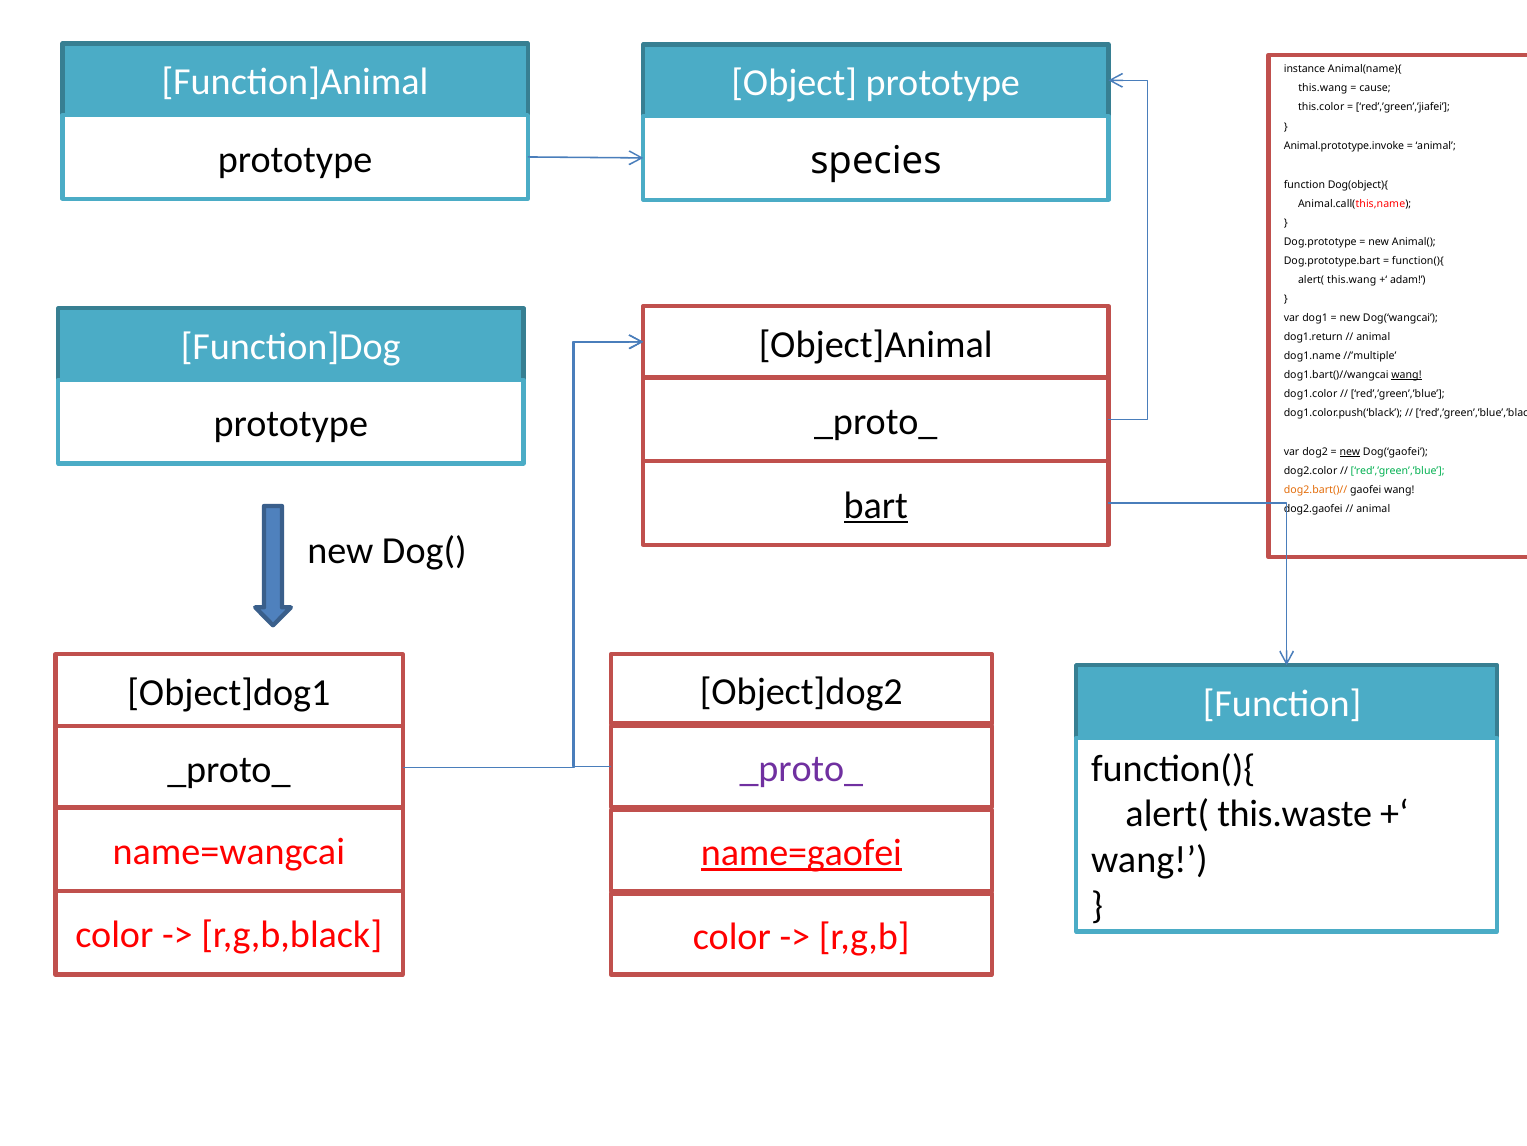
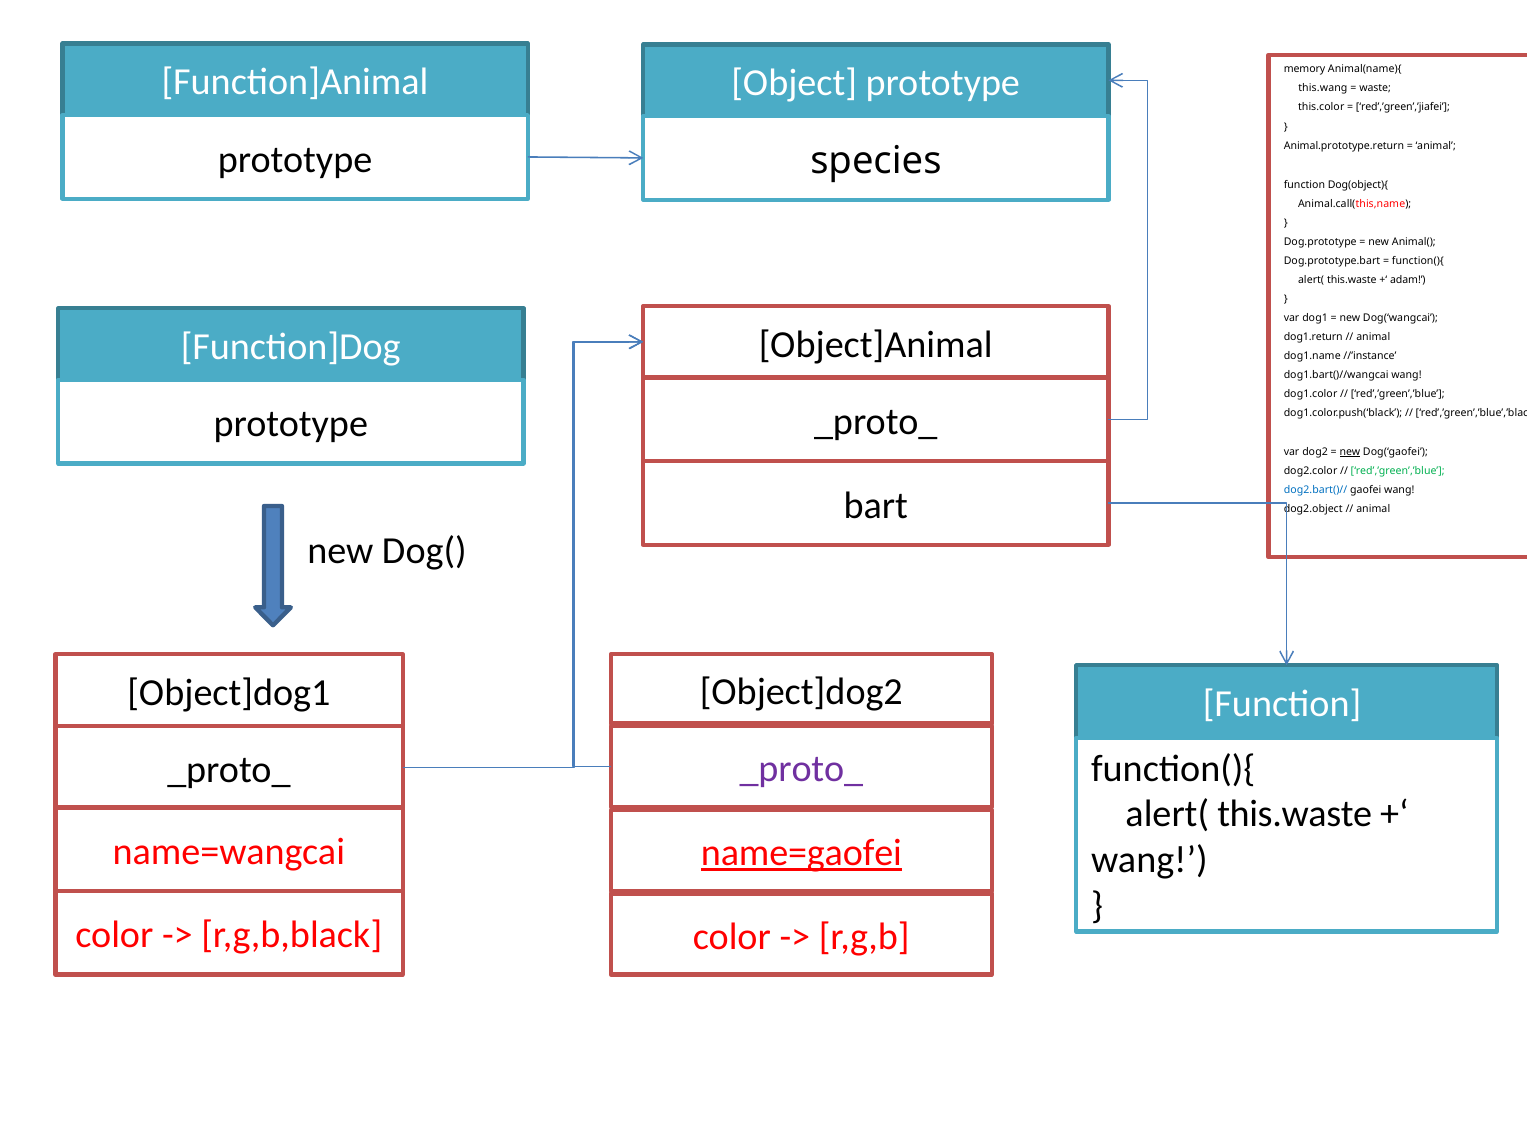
instance: instance -> memory
cause: cause -> waste
Animal.prototype.invoke: Animal.prototype.invoke -> Animal.prototype.return
this.wang at (1352, 280): this.wang -> this.waste
//’multiple: //’multiple -> //’instance
wang at (1406, 375) underline: present -> none
dog2.bart()// colour: orange -> blue
bart underline: present -> none
dog2.gaofei: dog2.gaofei -> dog2.object
